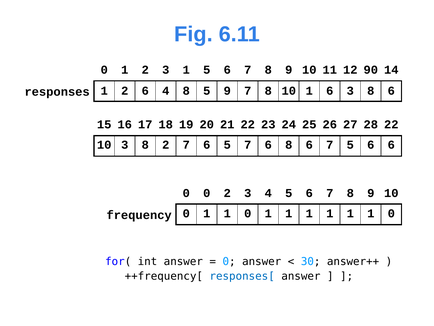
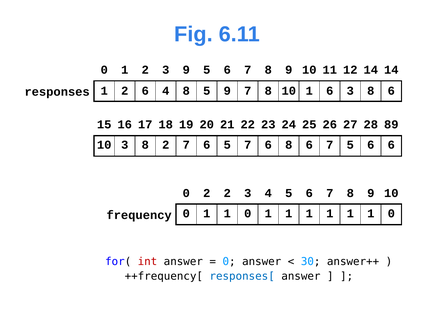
3 1: 1 -> 9
12 90: 90 -> 14
28 22: 22 -> 89
0 0: 0 -> 2
int colour: black -> red
